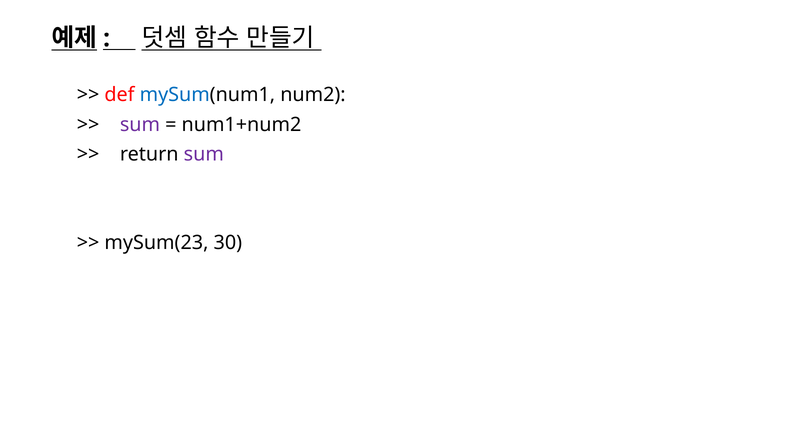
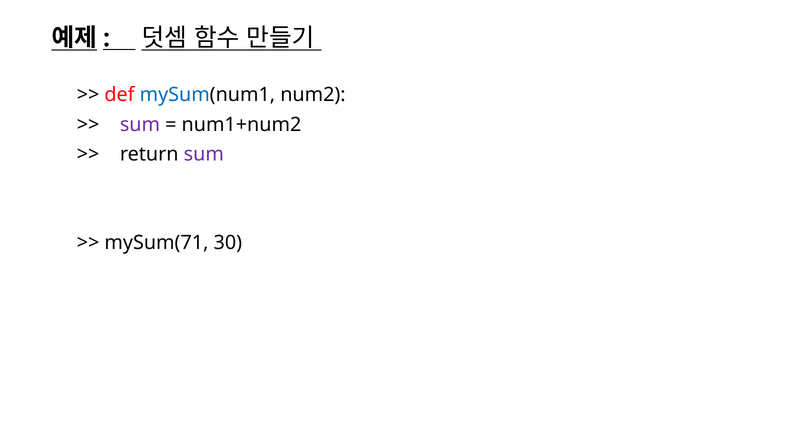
mySum(23: mySum(23 -> mySum(71
